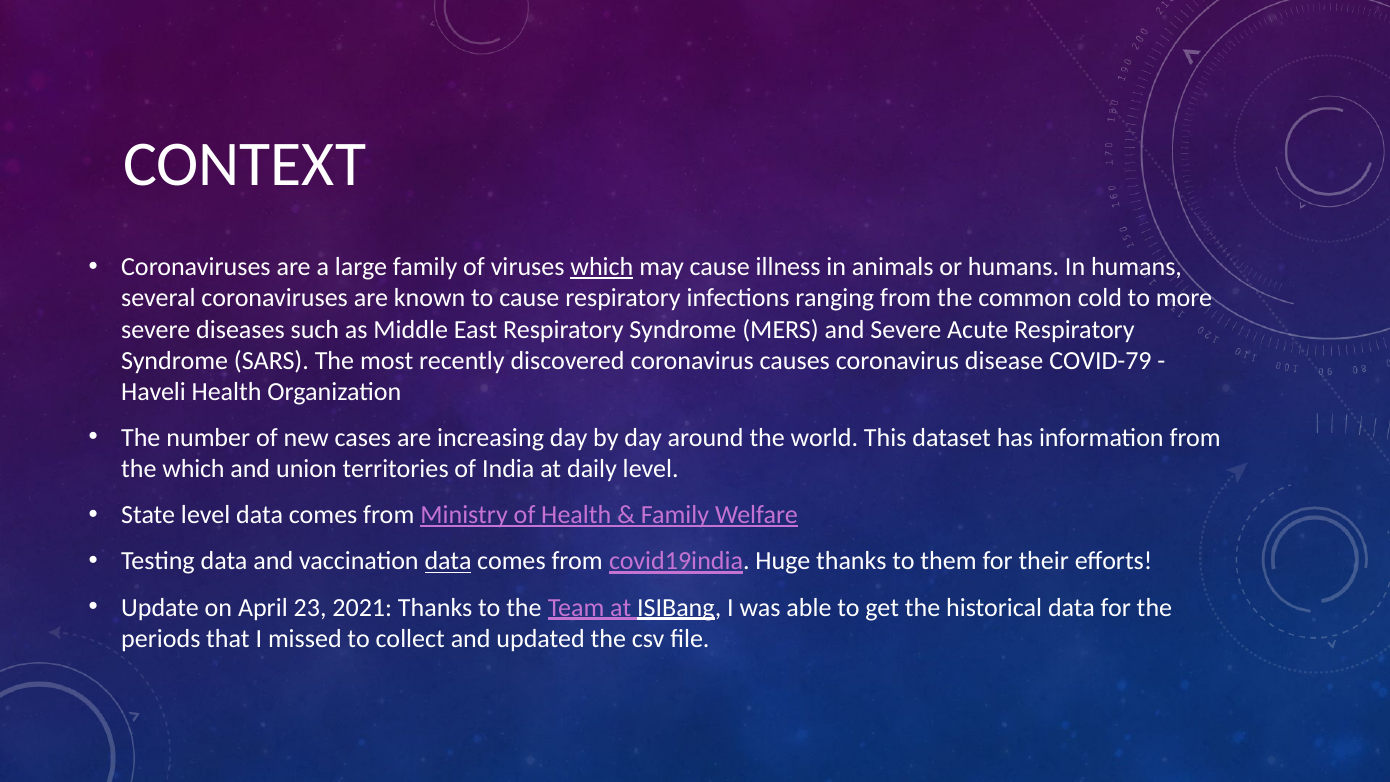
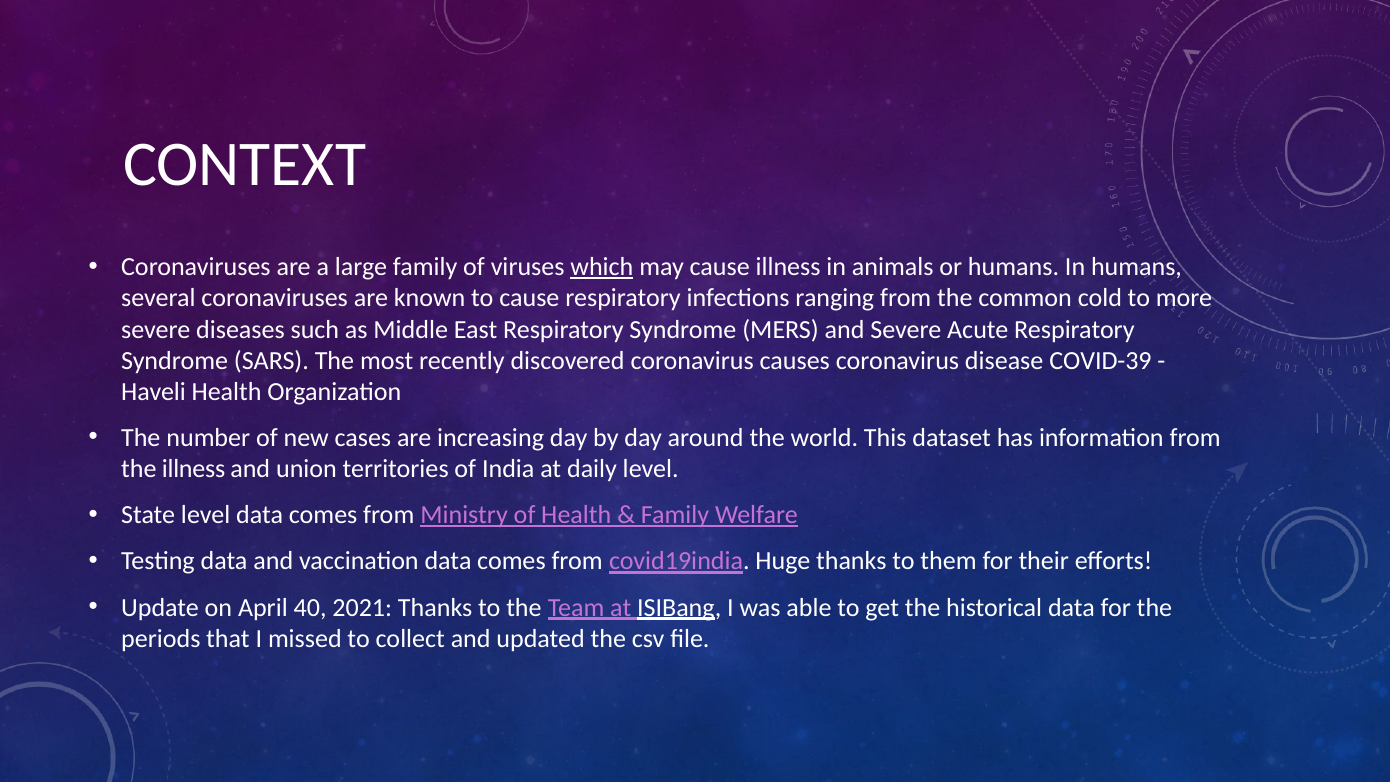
COVID-79: COVID-79 -> COVID-39
the which: which -> illness
data at (448, 561) underline: present -> none
23: 23 -> 40
